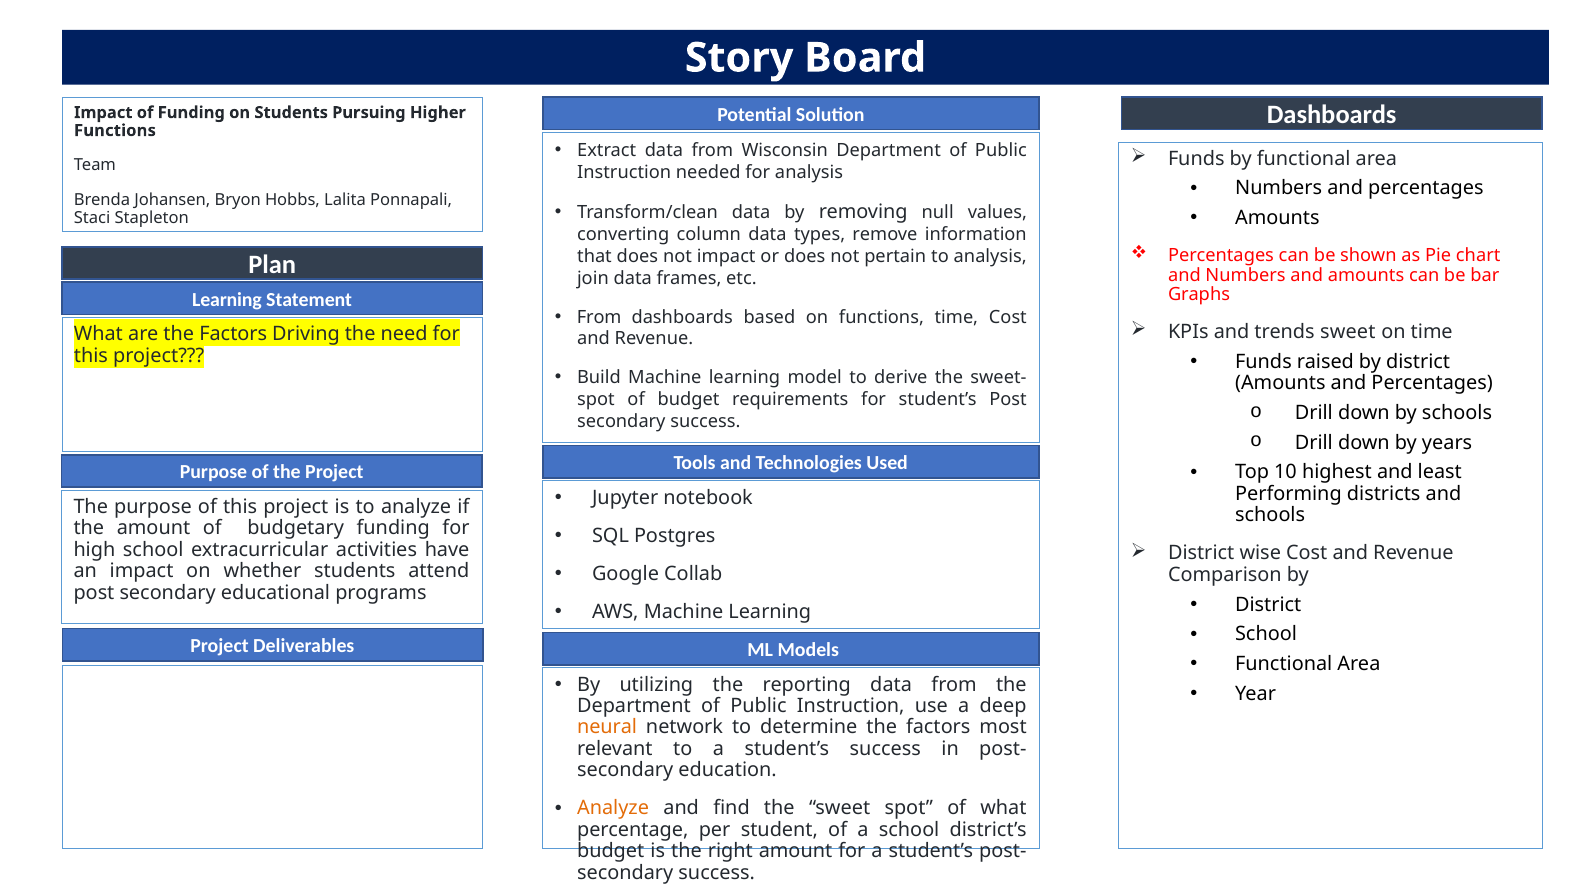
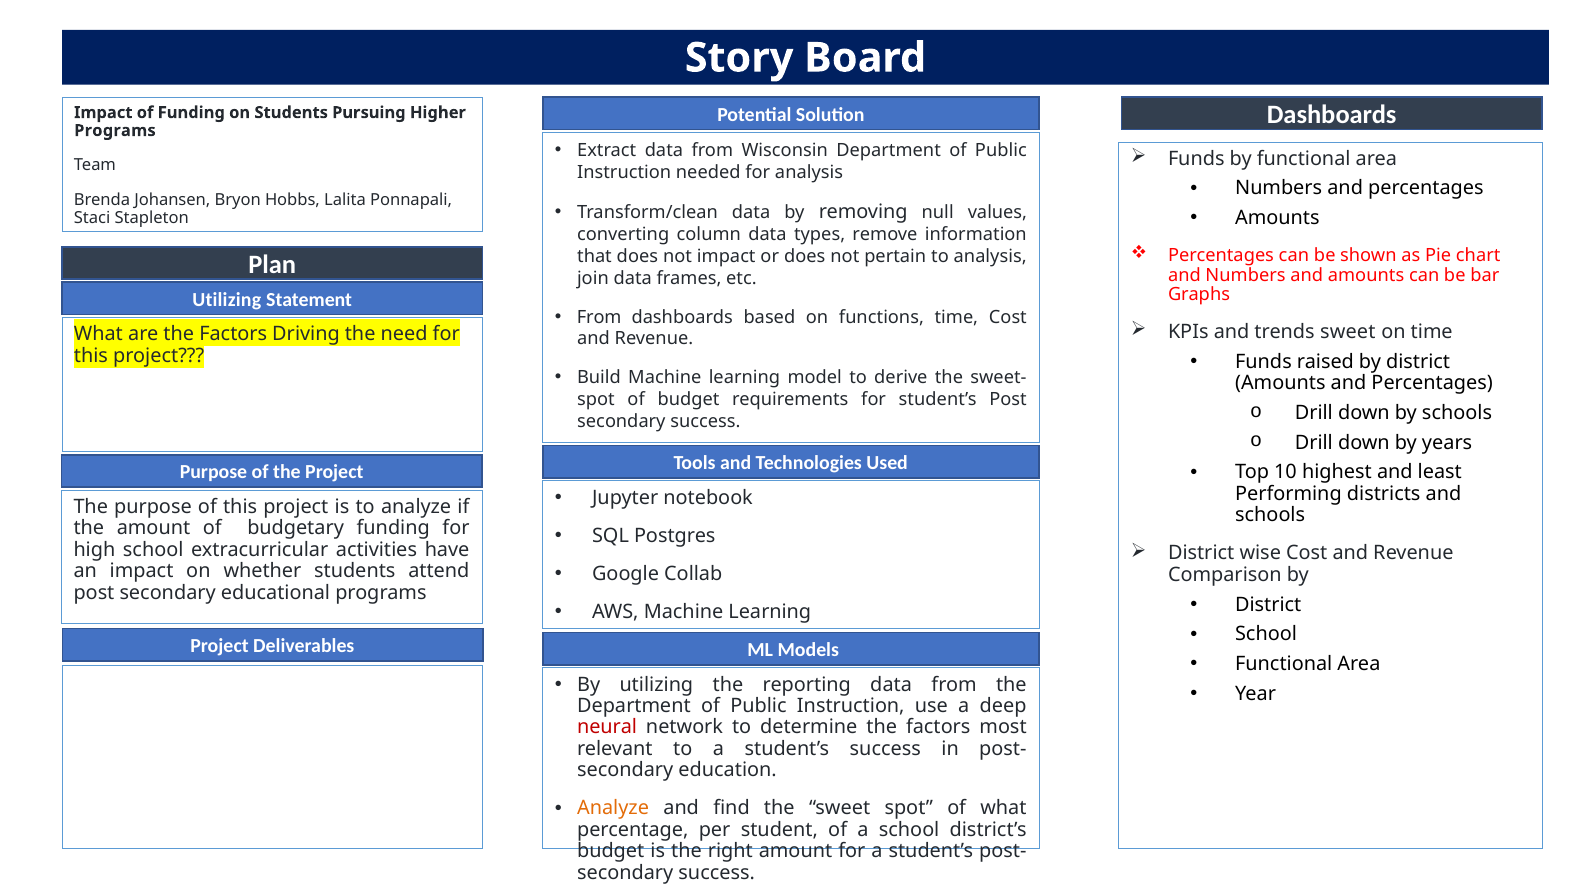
Functions at (115, 131): Functions -> Programs
Learning at (227, 300): Learning -> Utilizing
neural colour: orange -> red
